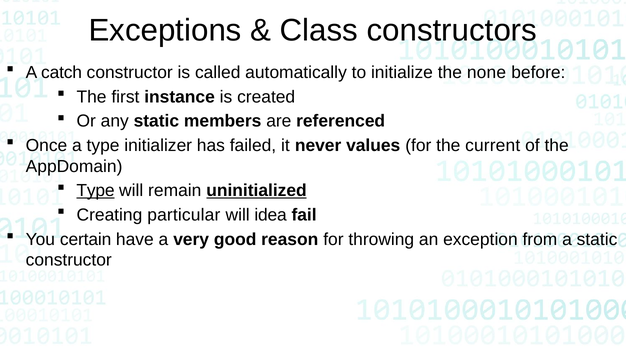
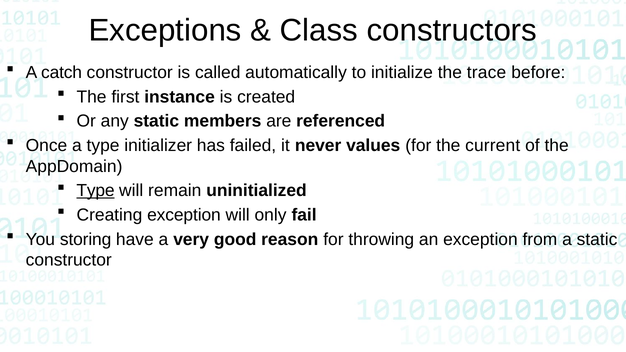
none: none -> trace
uninitialized underline: present -> none
Creating particular: particular -> exception
idea: idea -> only
certain: certain -> storing
